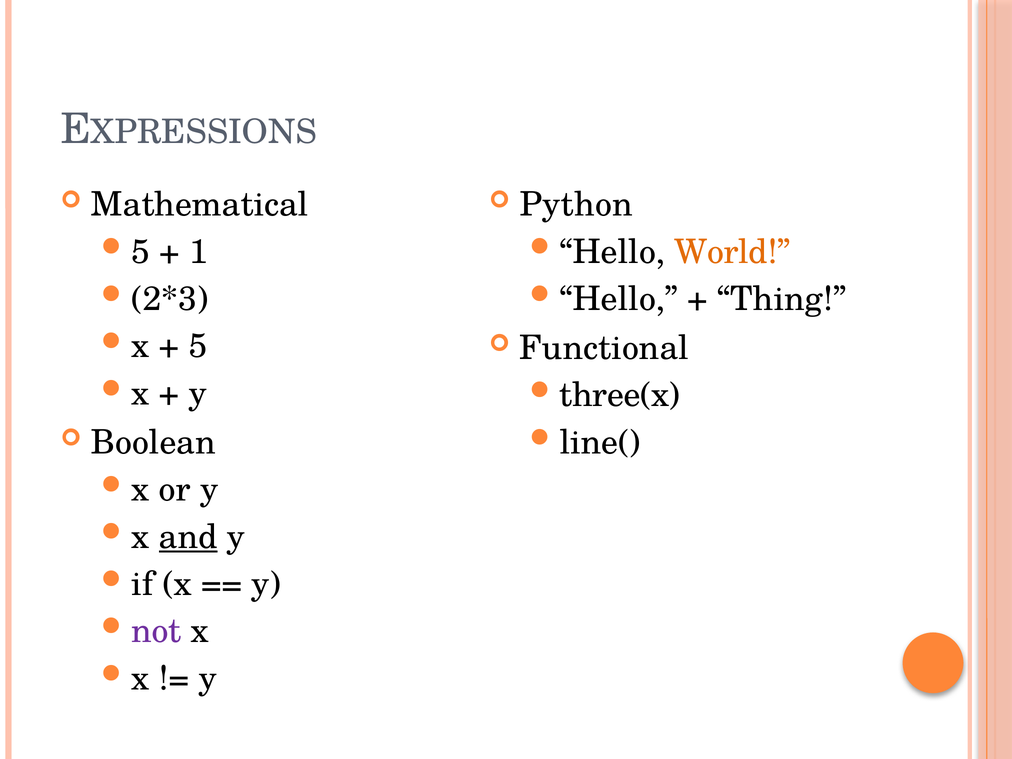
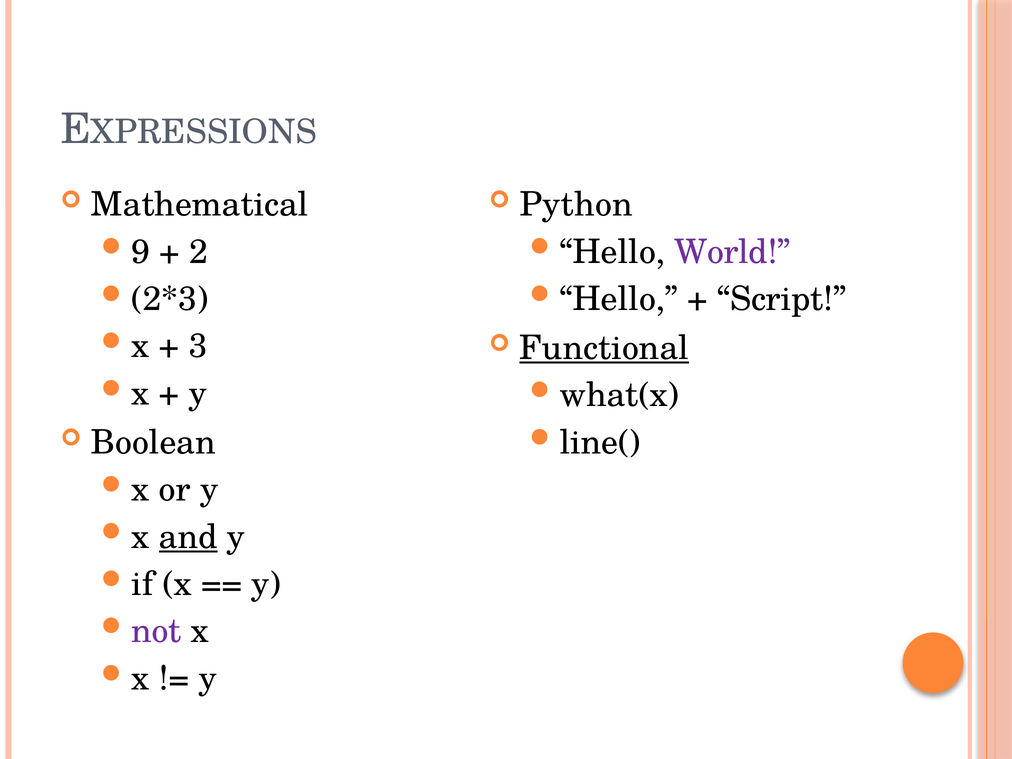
5 at (141, 252): 5 -> 9
1: 1 -> 2
World colour: orange -> purple
Thing: Thing -> Script
5 at (198, 346): 5 -> 3
Functional underline: none -> present
three(x: three(x -> what(x
